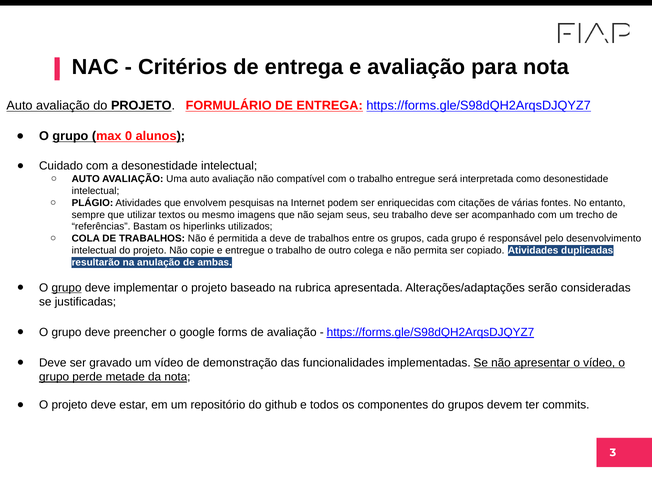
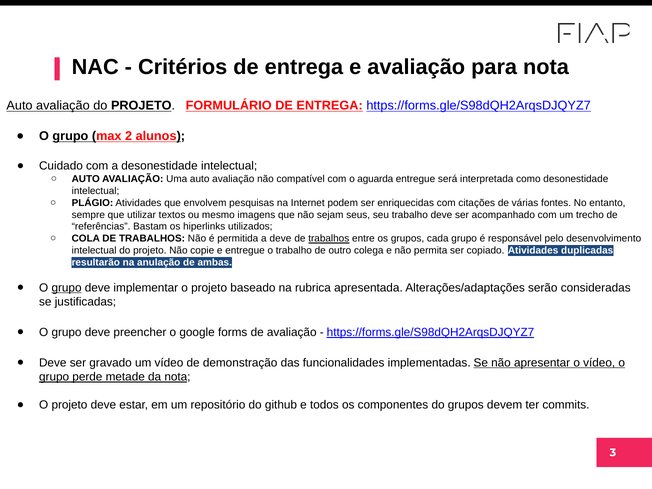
0: 0 -> 2
com o trabalho: trabalho -> aguarda
trabalhos at (329, 239) underline: none -> present
